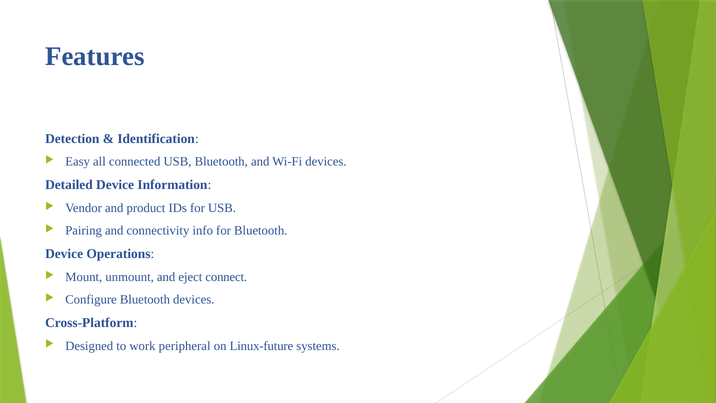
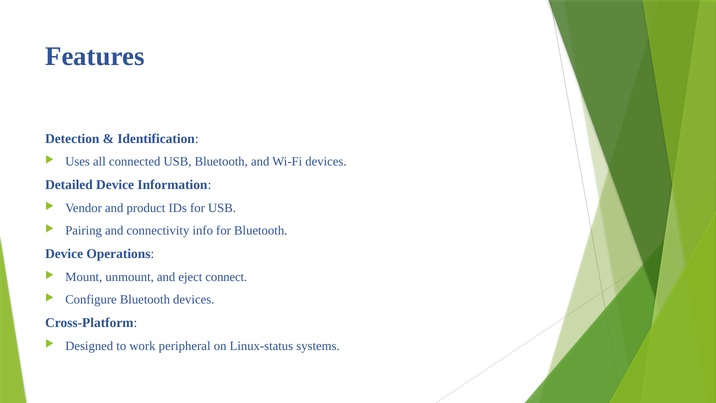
Easy: Easy -> Uses
Linux-future: Linux-future -> Linux-status
